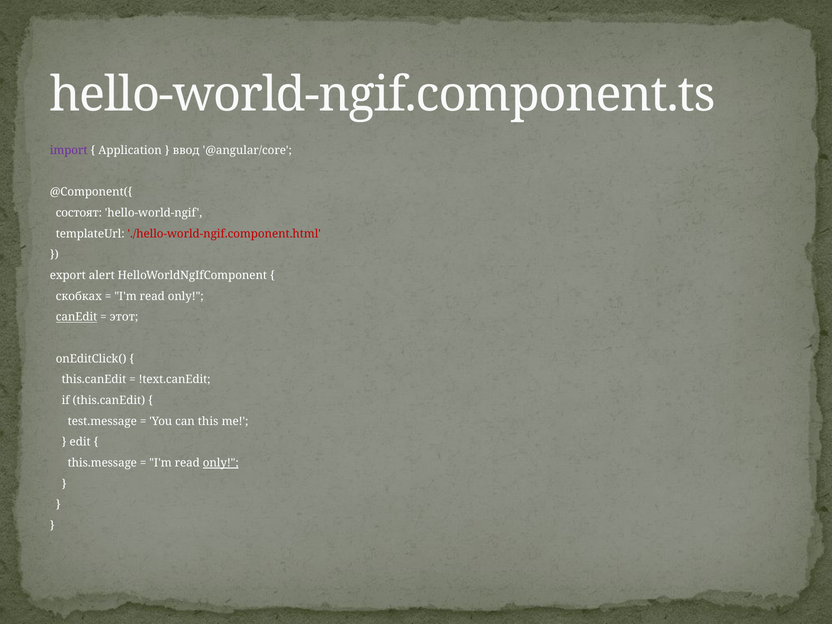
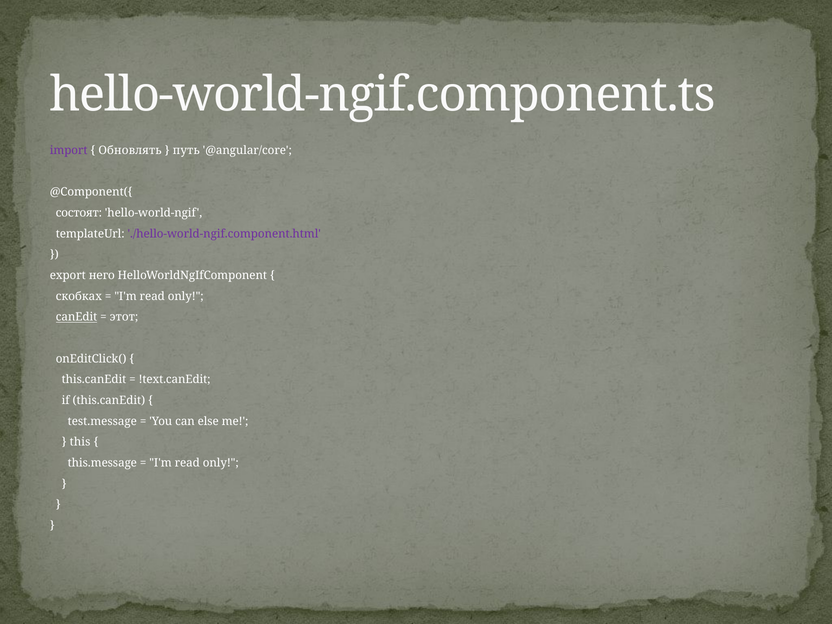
Application: Application -> Обновлять
ввод: ввод -> путь
./hello-world-ngif.component.html colour: red -> purple
alert: alert -> него
this: this -> else
edit: edit -> this
only at (221, 463) underline: present -> none
